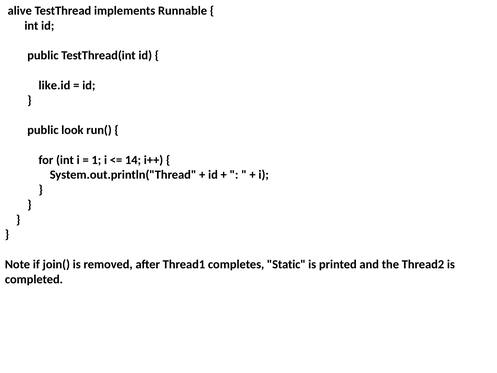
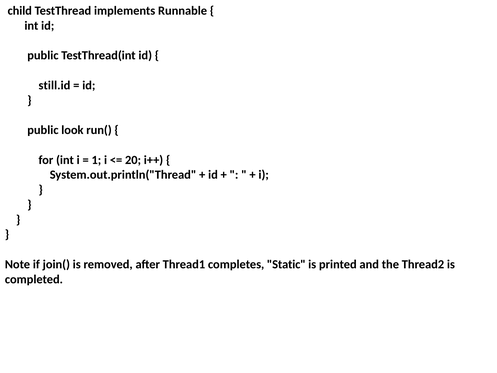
alive: alive -> child
like.id: like.id -> still.id
14: 14 -> 20
